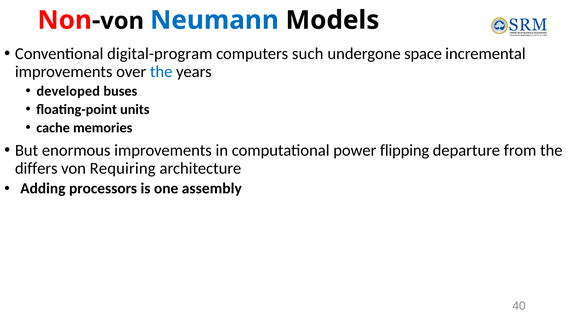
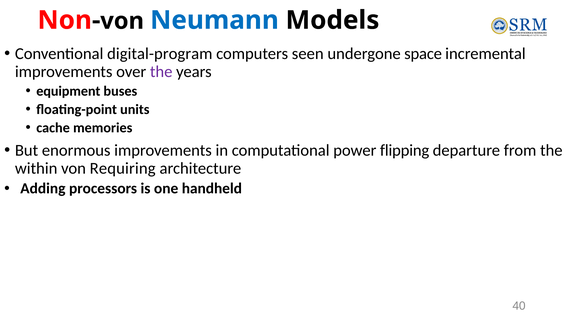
such: such -> seen
the at (161, 72) colour: blue -> purple
developed: developed -> equipment
differs: differs -> within
assembly: assembly -> handheld
